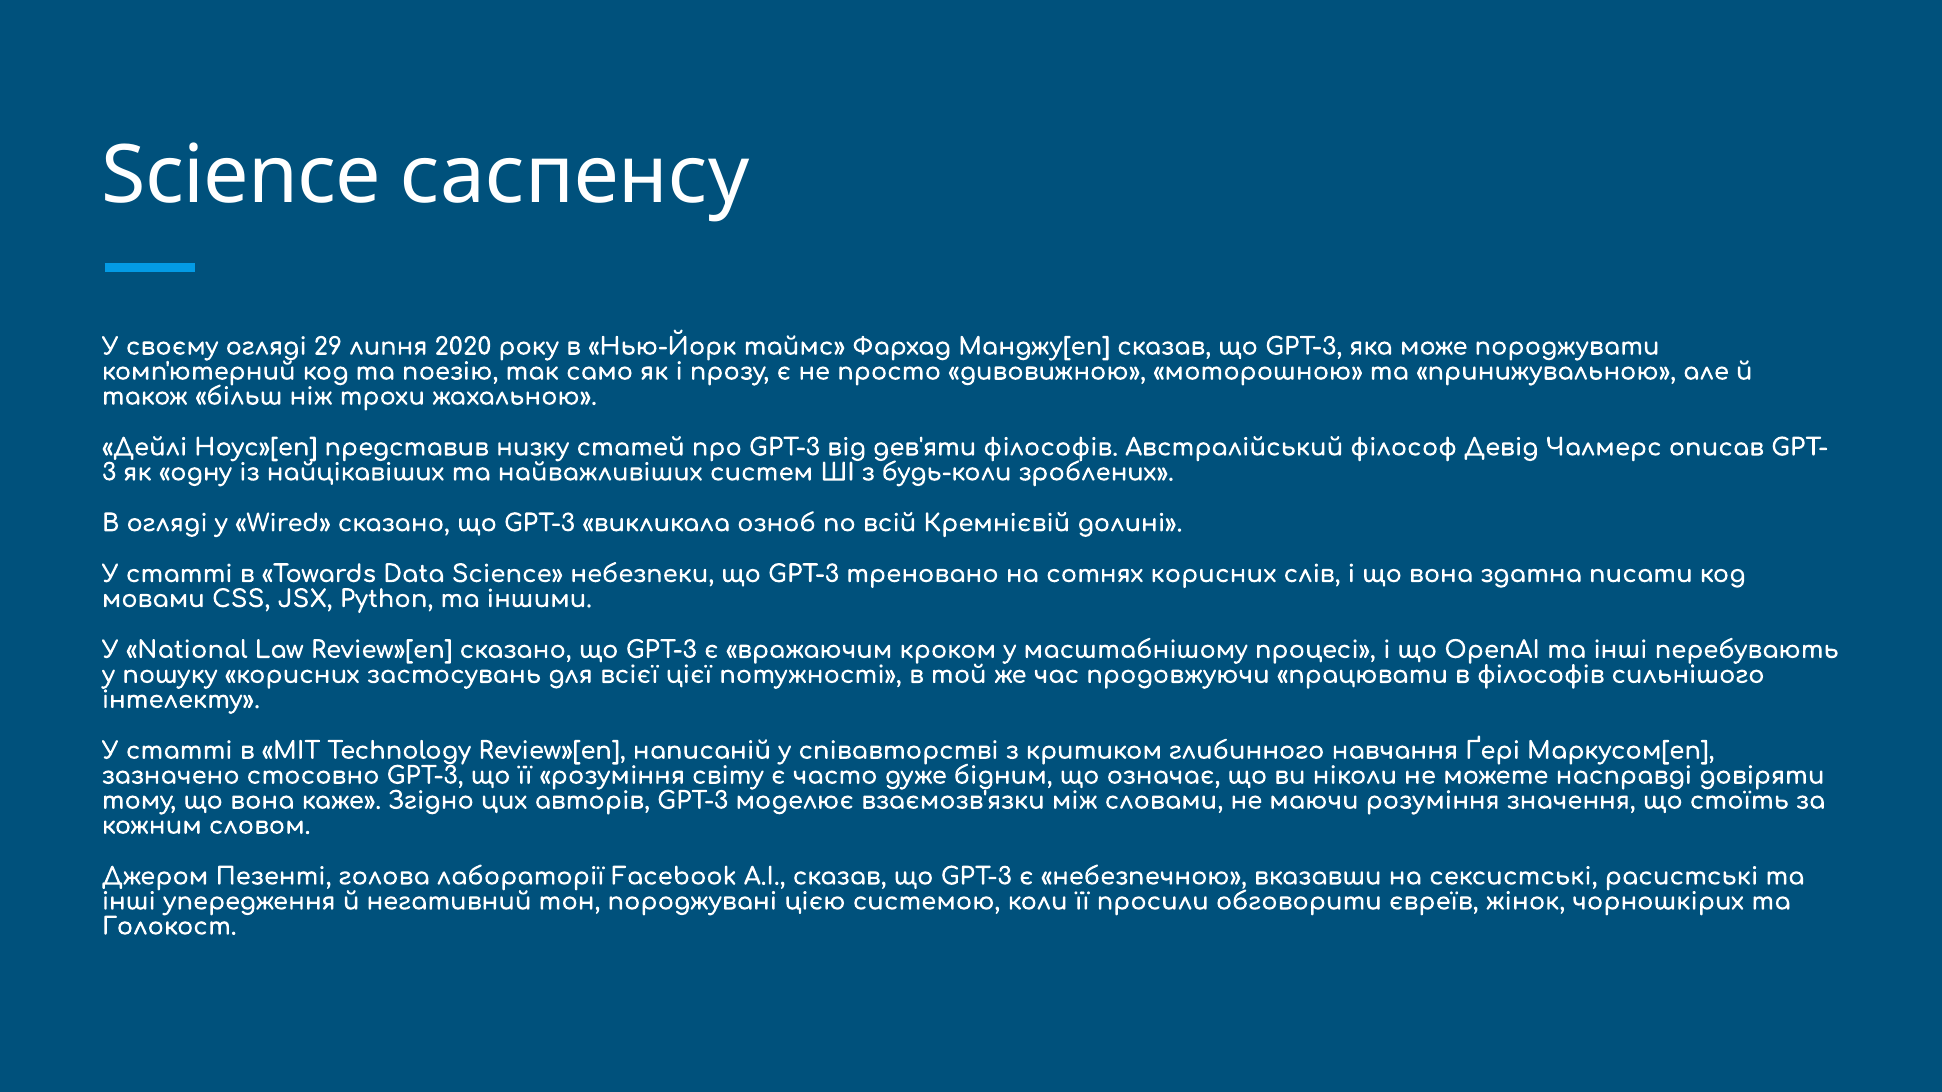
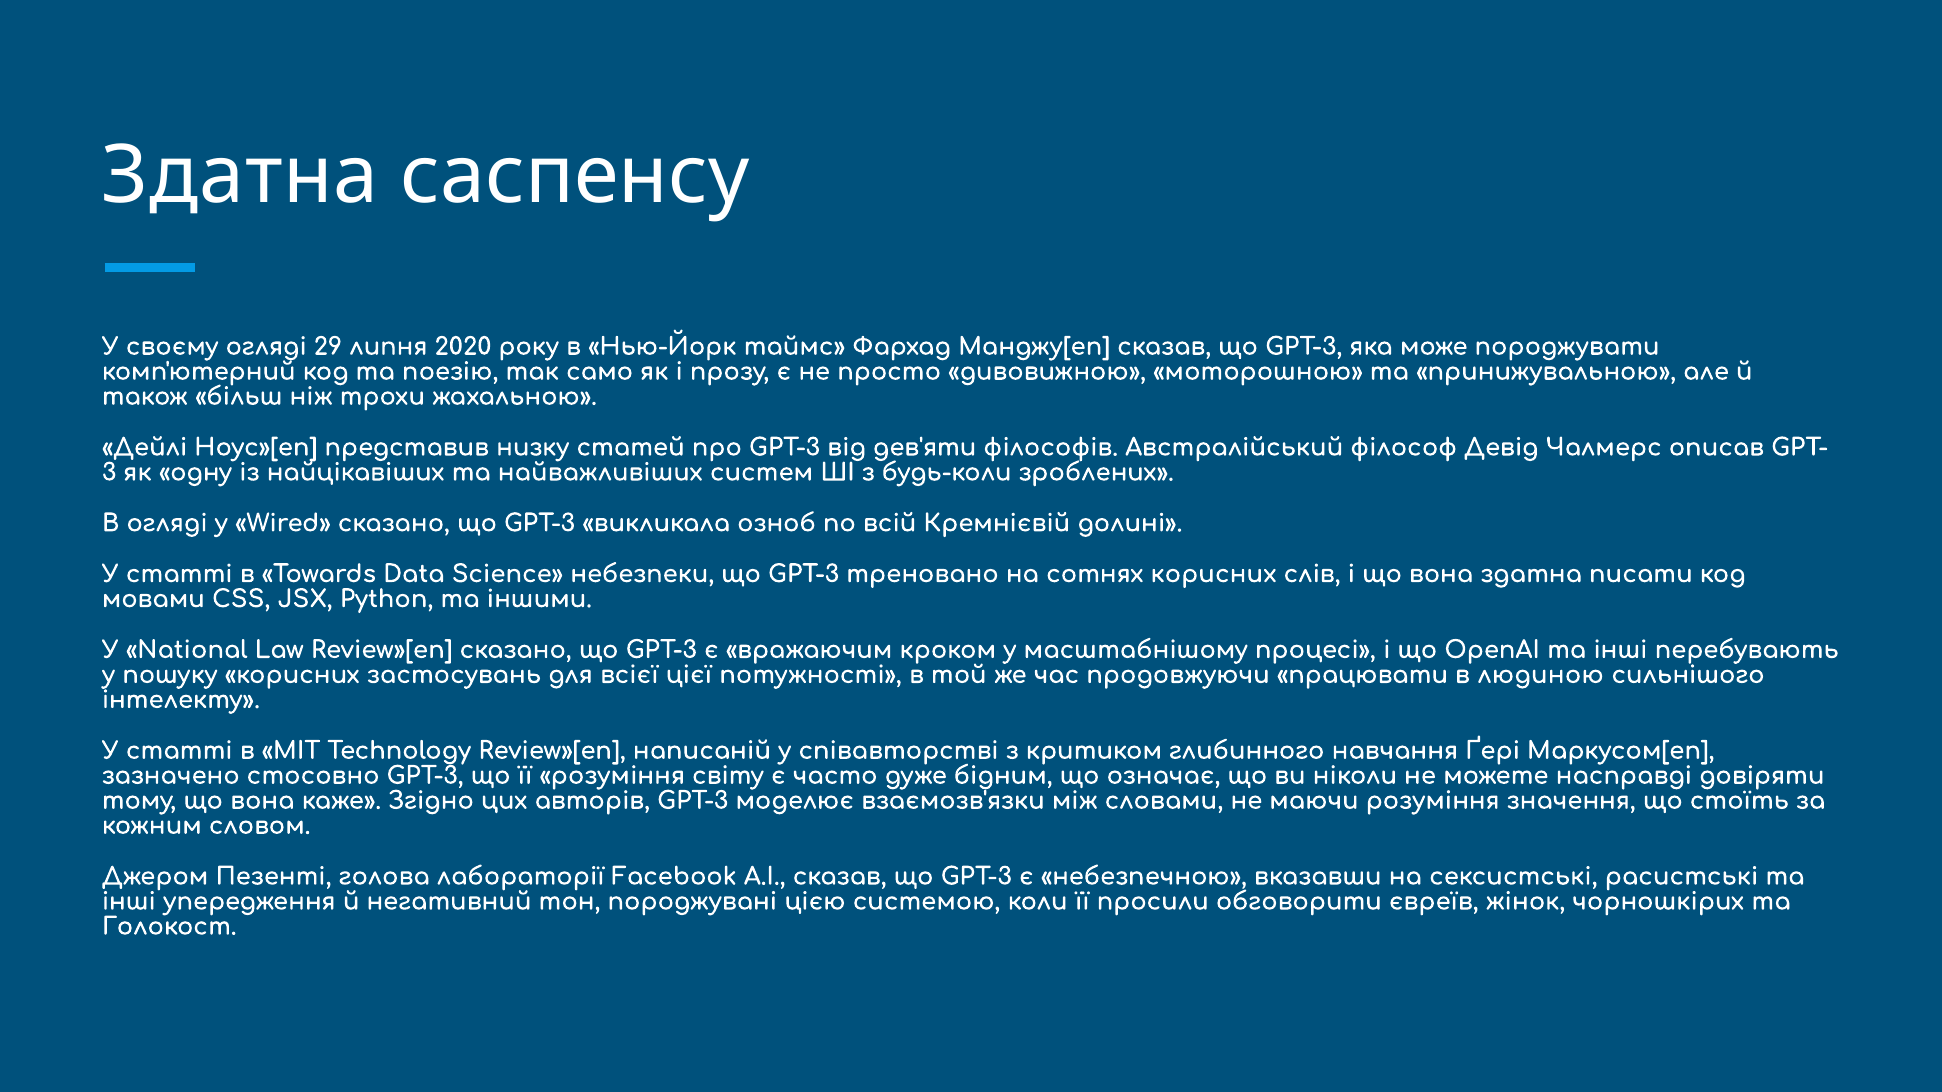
Science at (241, 176): Science -> Здатна
в філософів: філософів -> людиною
